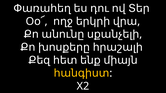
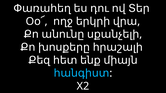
հանգիստ colour: yellow -> light blue
